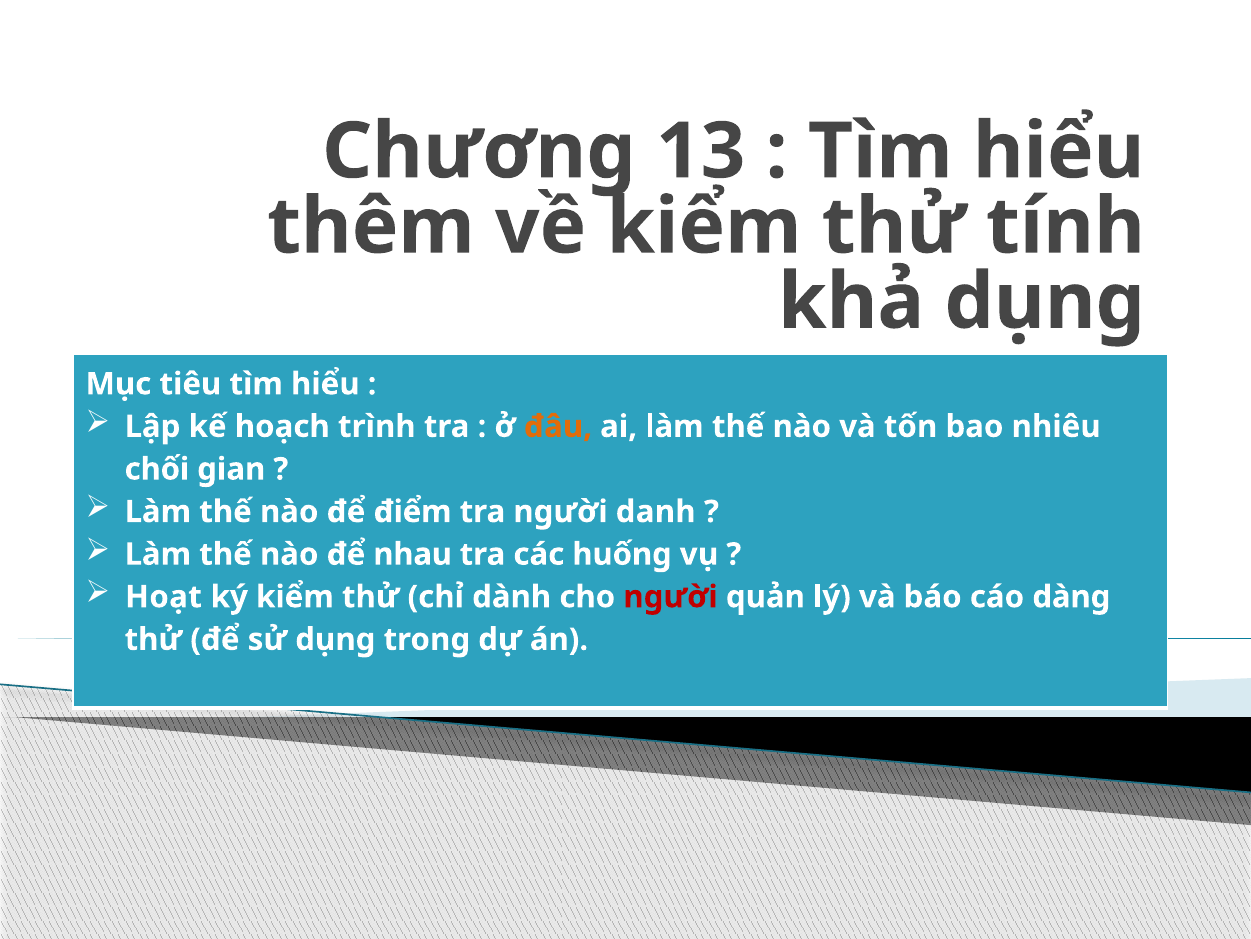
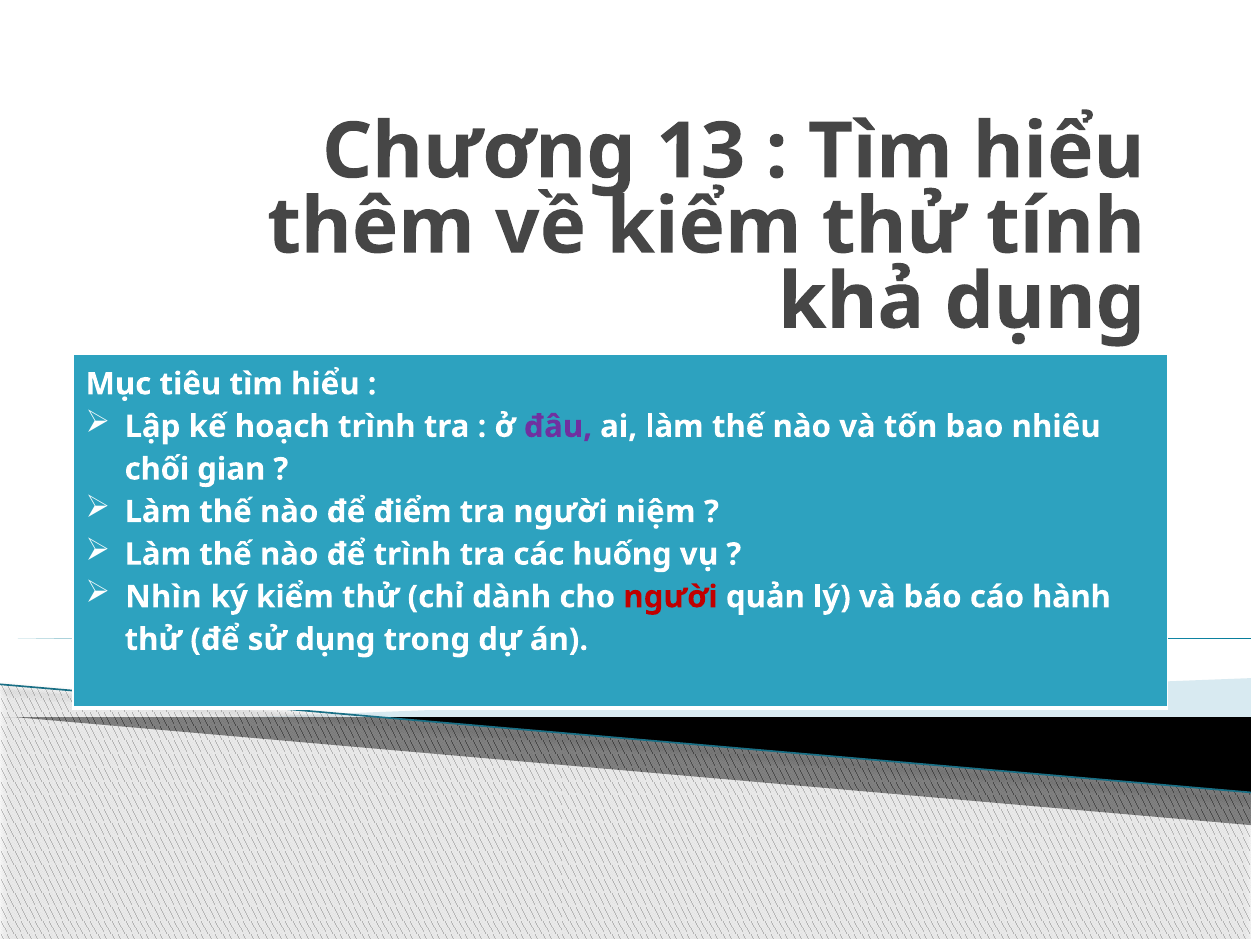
đâu colour: orange -> purple
danh: danh -> niệm
để nhau: nhau -> trình
Hoạt: Hoạt -> Nhìn
dàng: dàng -> hành
